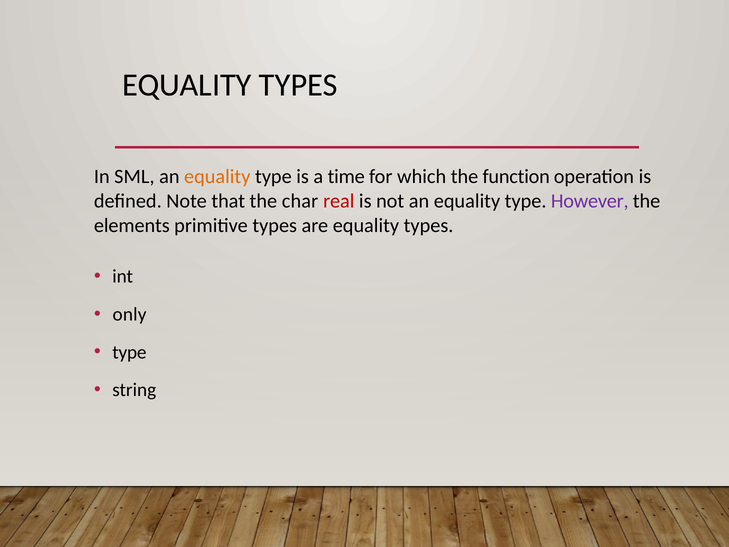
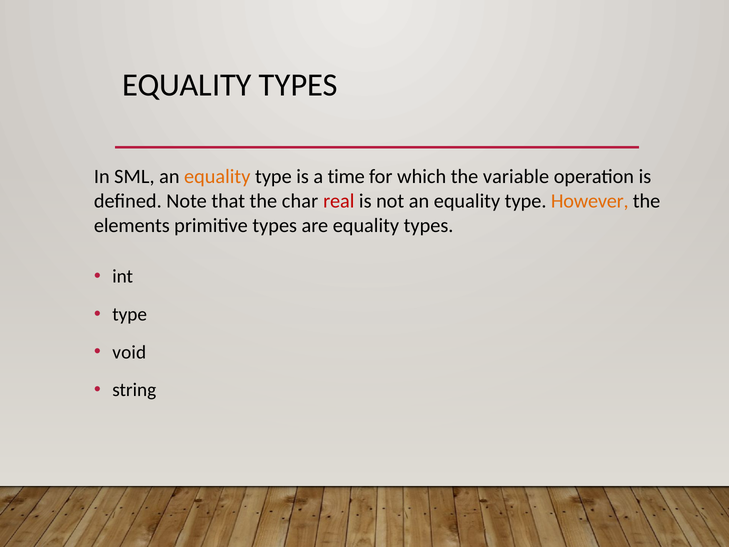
function: function -> variable
However colour: purple -> orange
only at (130, 314): only -> type
type at (129, 352): type -> void
